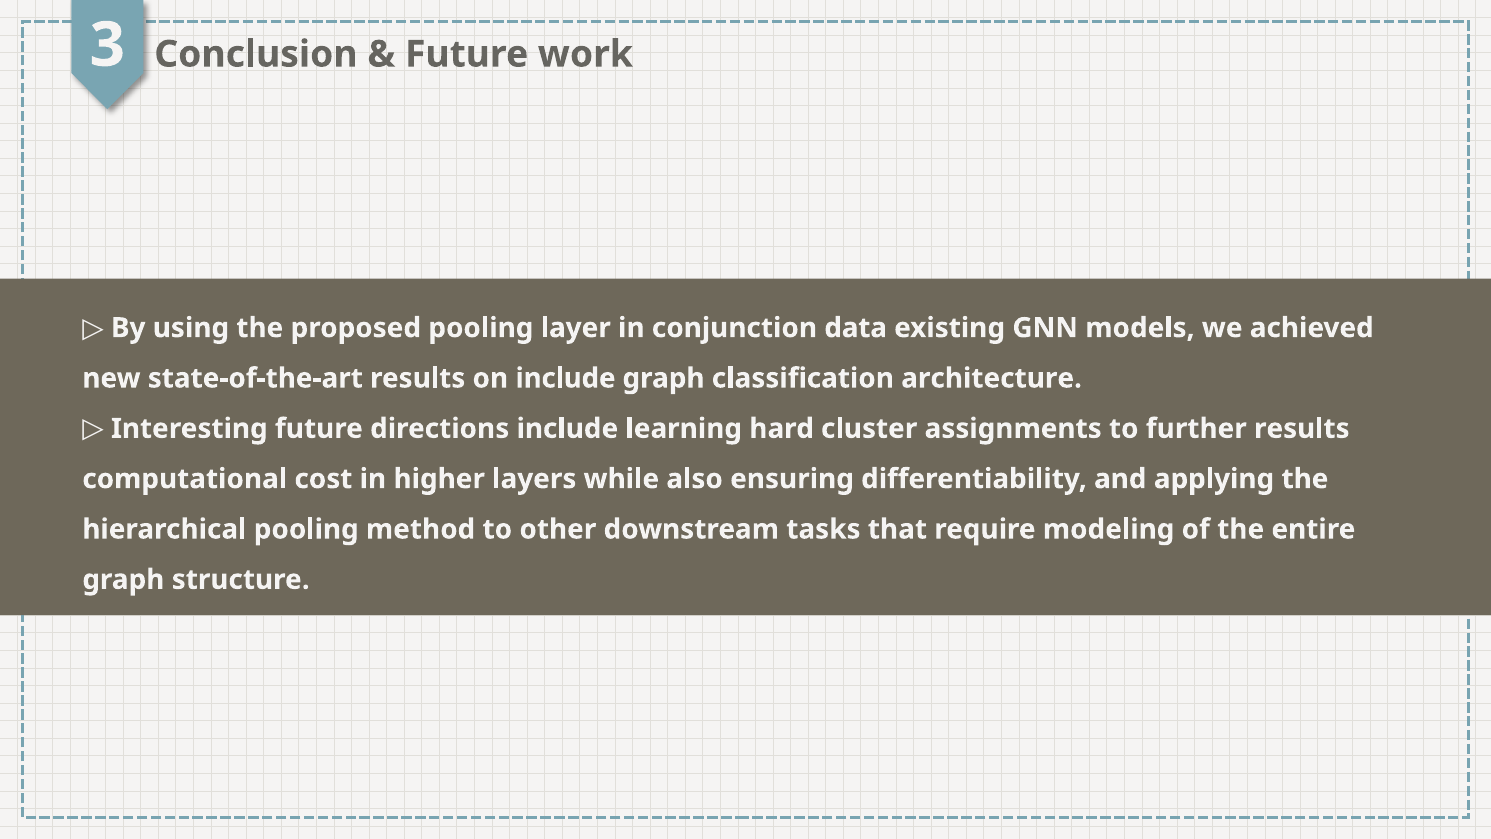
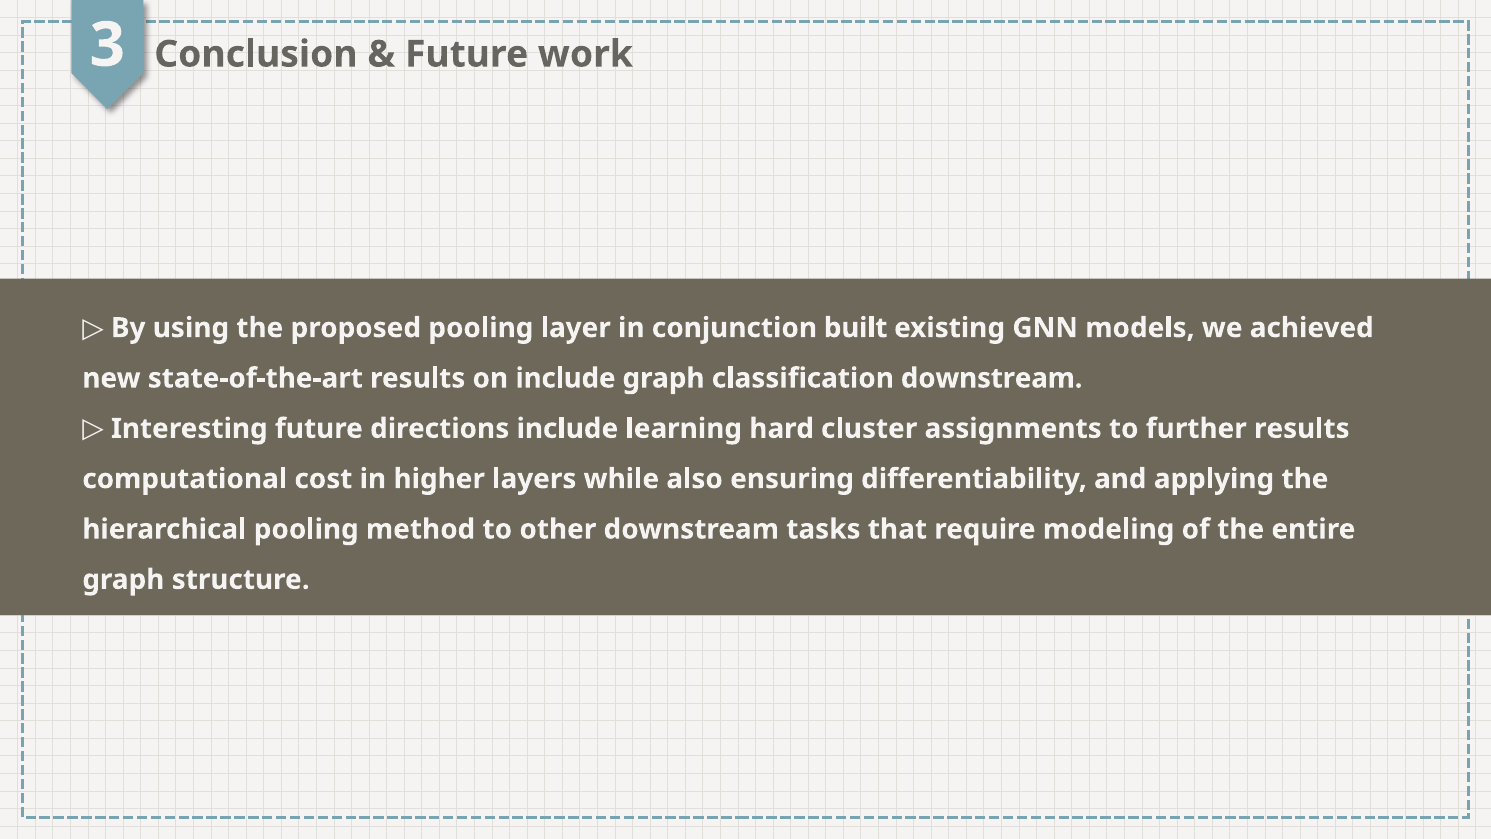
data: data -> built
classification architecture: architecture -> downstream
